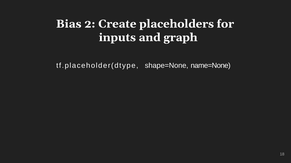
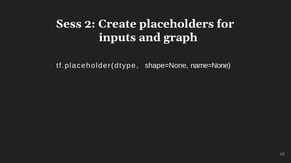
Bias: Bias -> Sess
